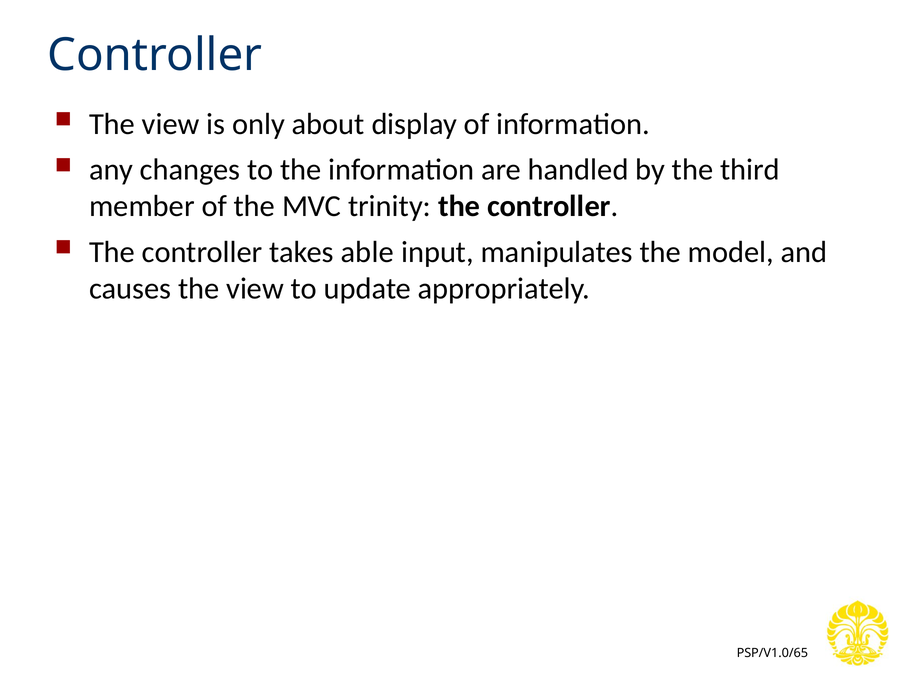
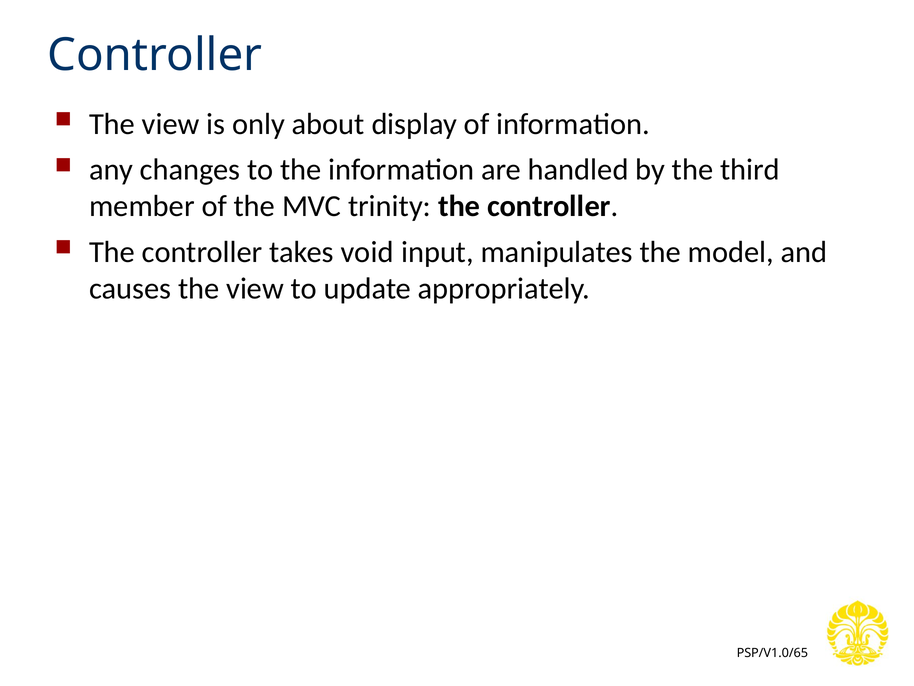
able: able -> void
